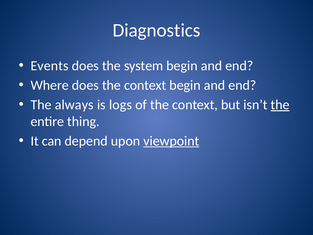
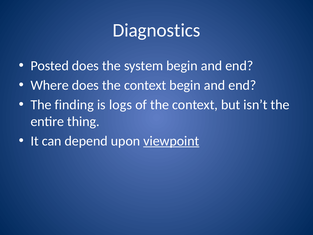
Events: Events -> Posted
always: always -> finding
the at (280, 105) underline: present -> none
